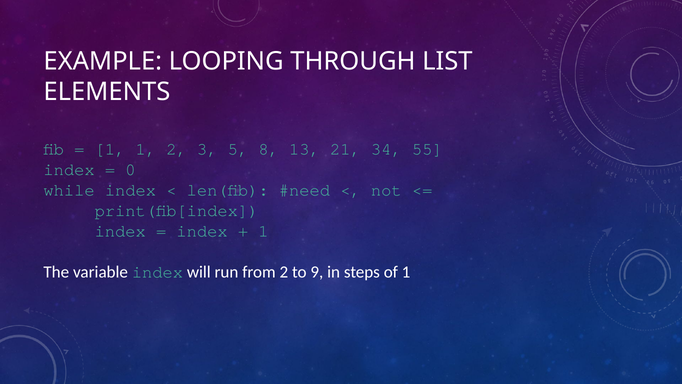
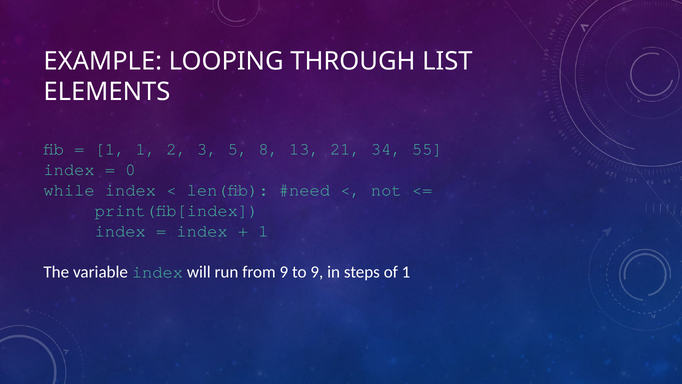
from 2: 2 -> 9
